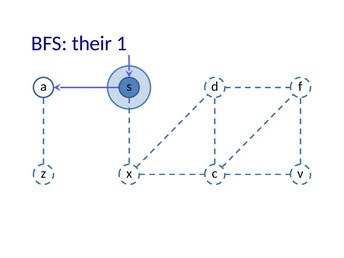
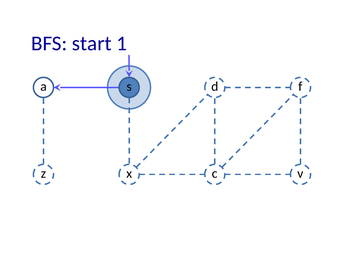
their: their -> start
